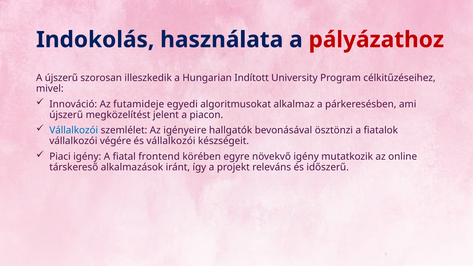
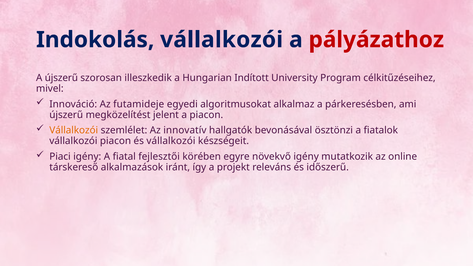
Indokolás használata: használata -> vállalkozói
Vállalkozói at (74, 130) colour: blue -> orange
igényeire: igényeire -> innovatív
vállalkozói végére: végére -> piacon
frontend: frontend -> fejlesztői
